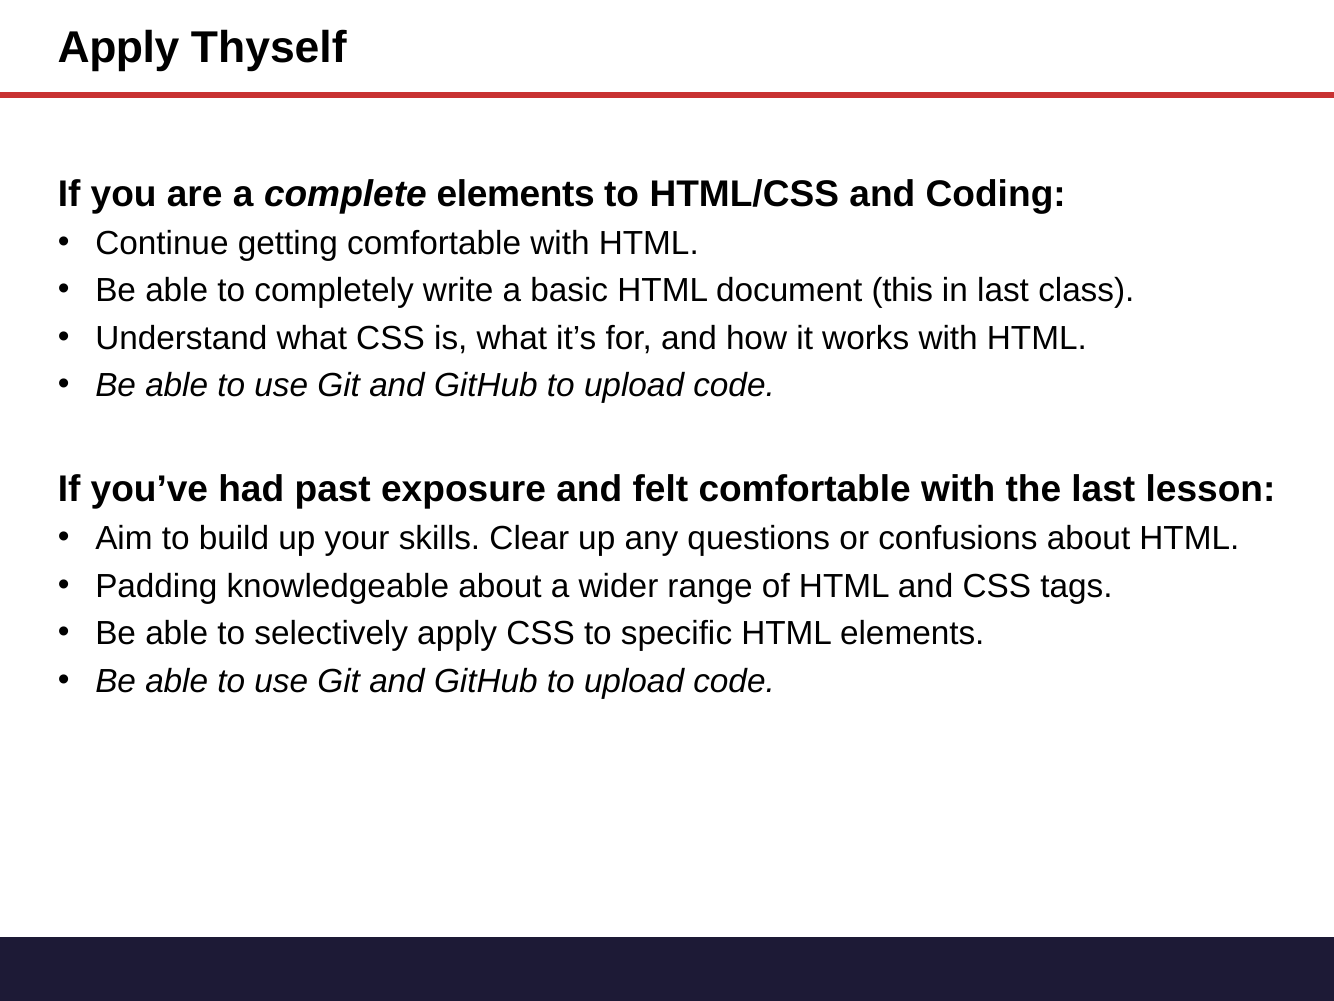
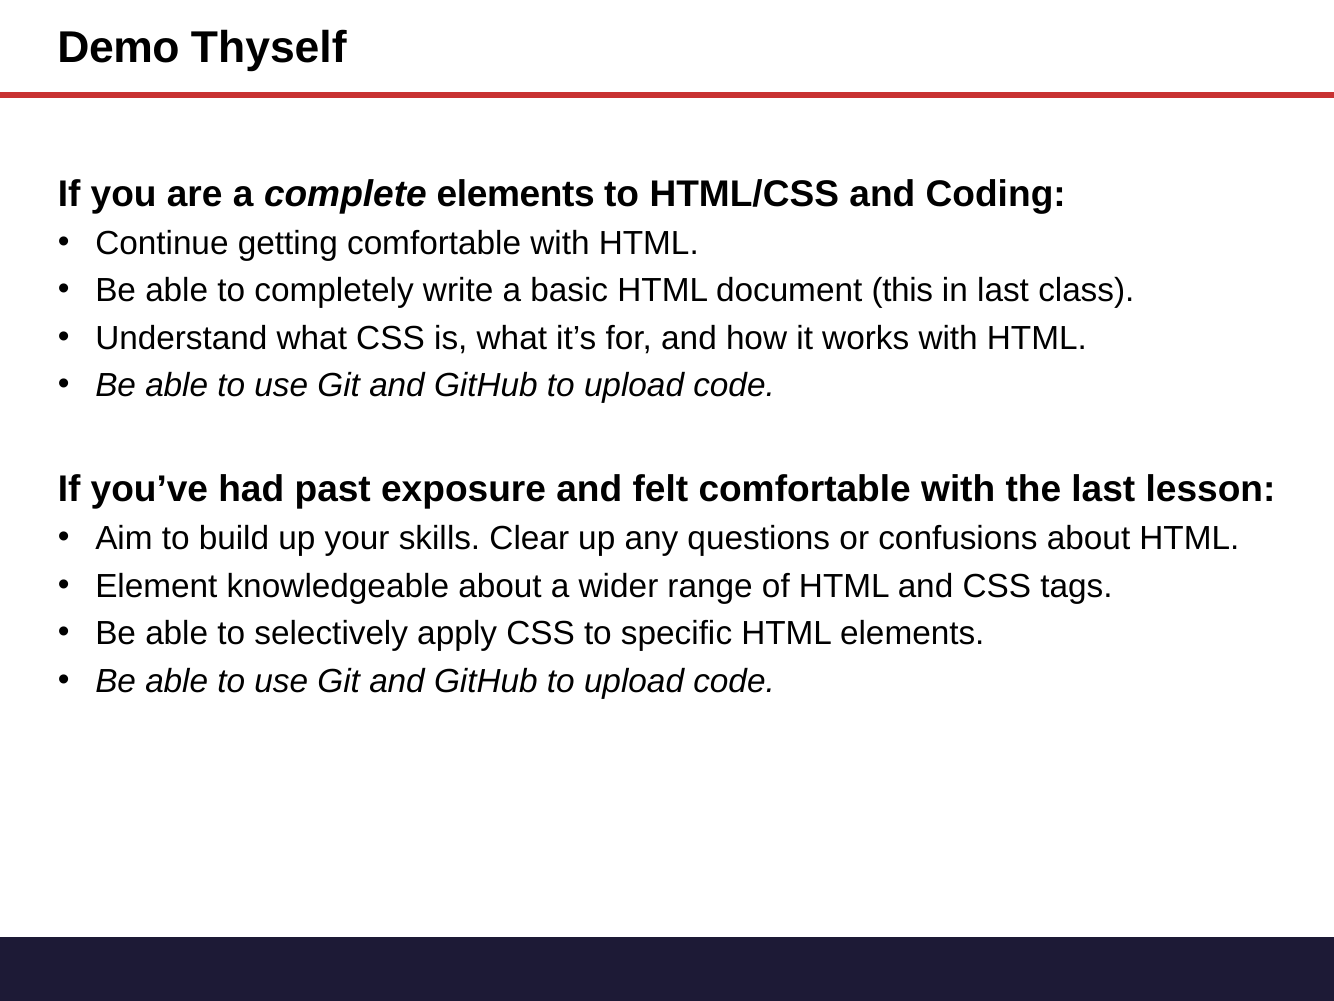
Apply at (118, 47): Apply -> Demo
Padding: Padding -> Element
